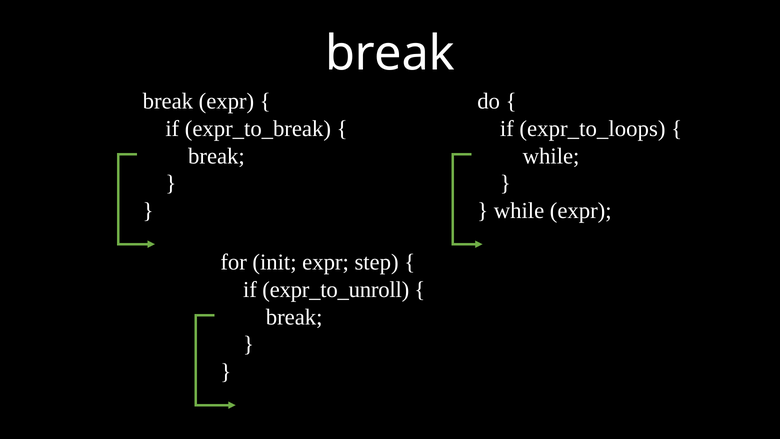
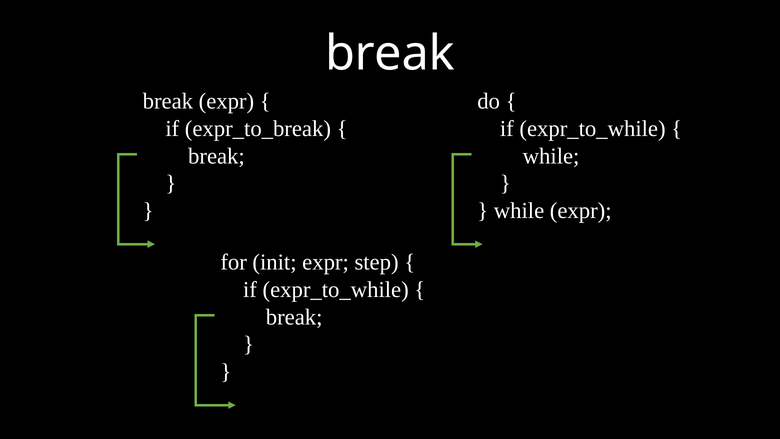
expr_to_loops at (593, 129): expr_to_loops -> expr_to_while
expr_to_unroll at (336, 290): expr_to_unroll -> expr_to_while
